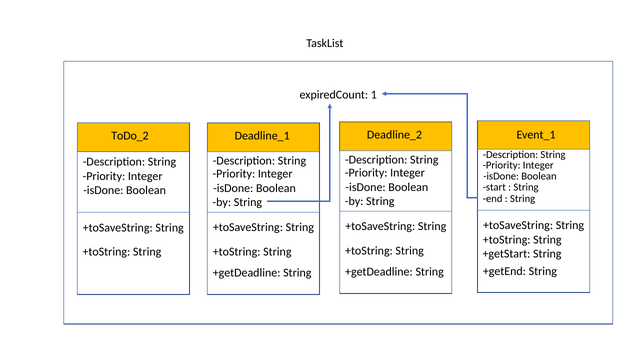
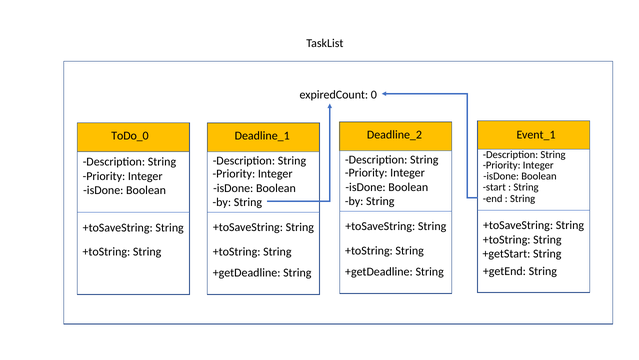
1: 1 -> 0
ToDo_2: ToDo_2 -> ToDo_0
